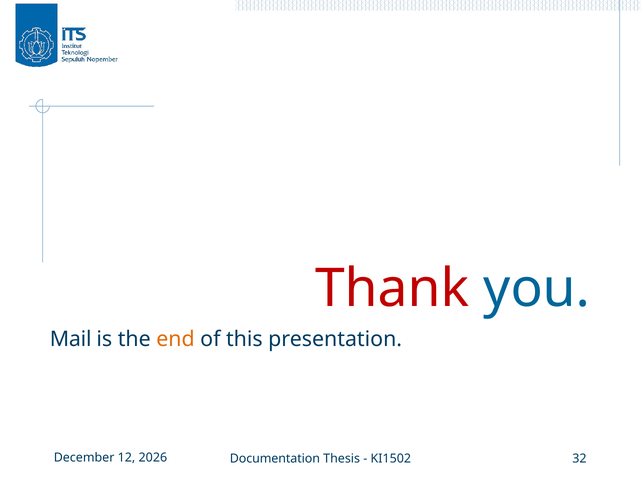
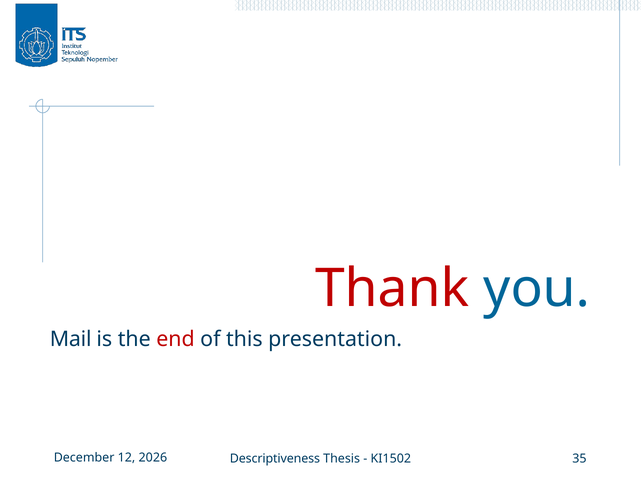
end colour: orange -> red
Documentation: Documentation -> Descriptiveness
32: 32 -> 35
